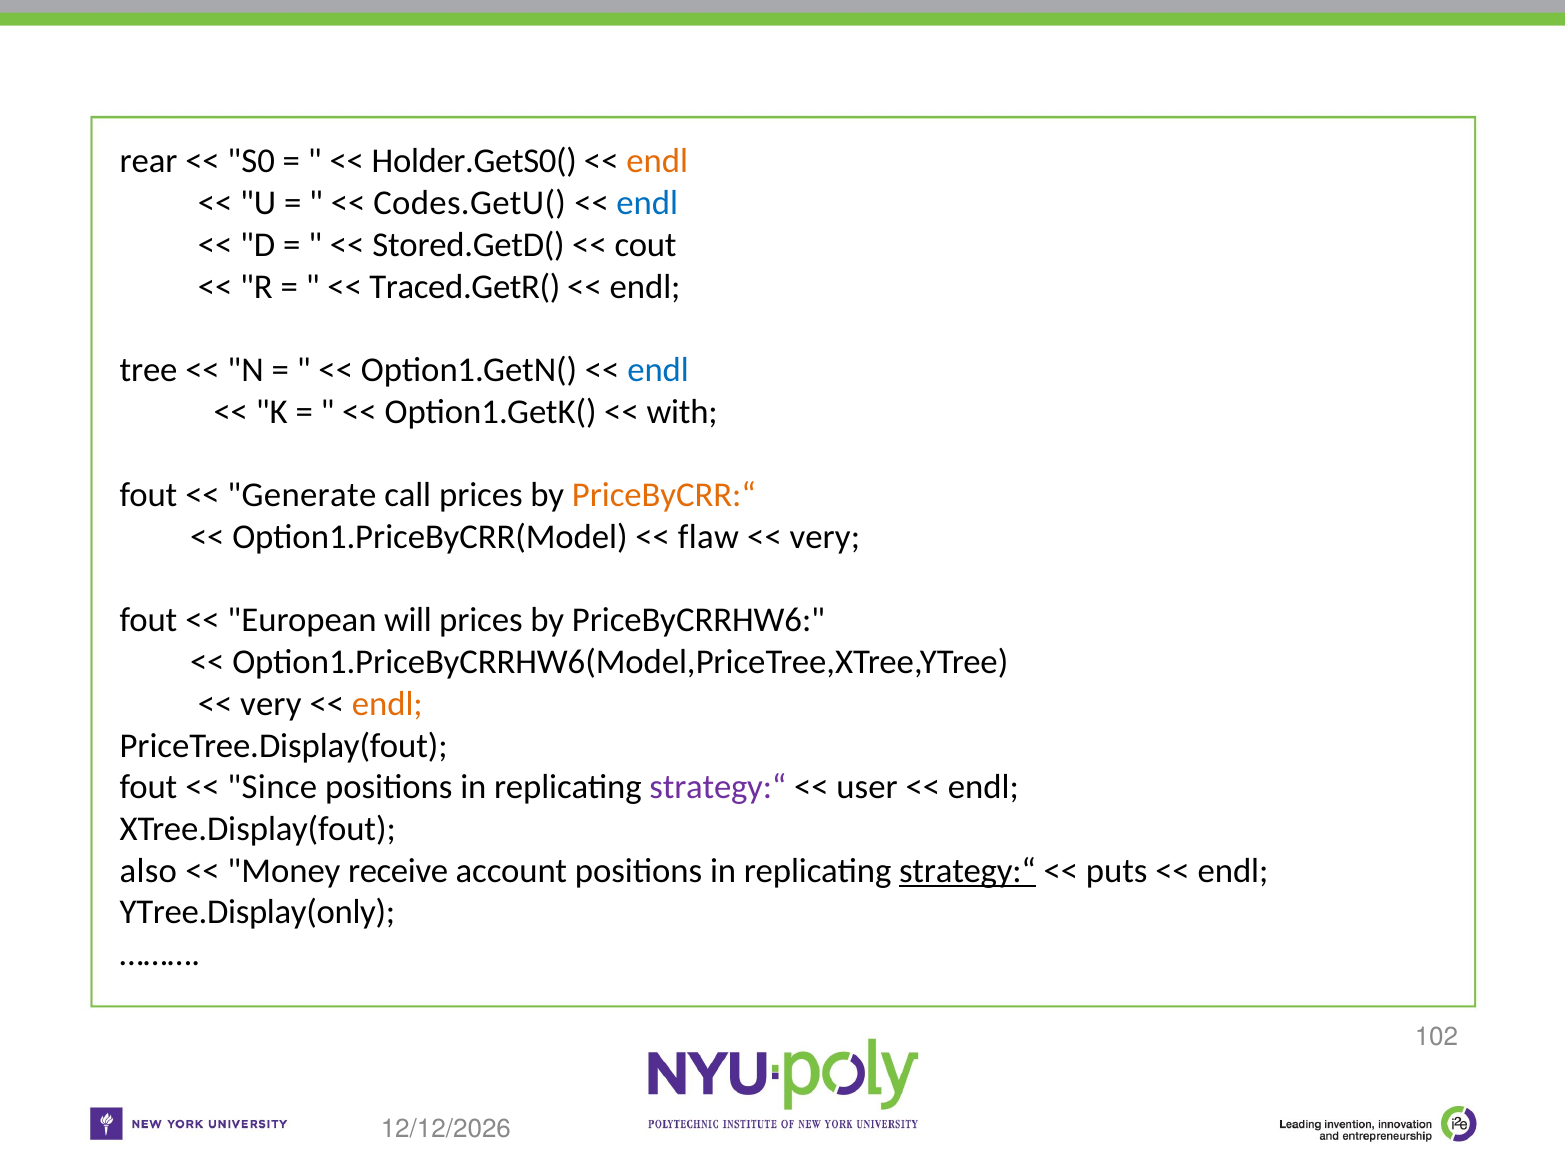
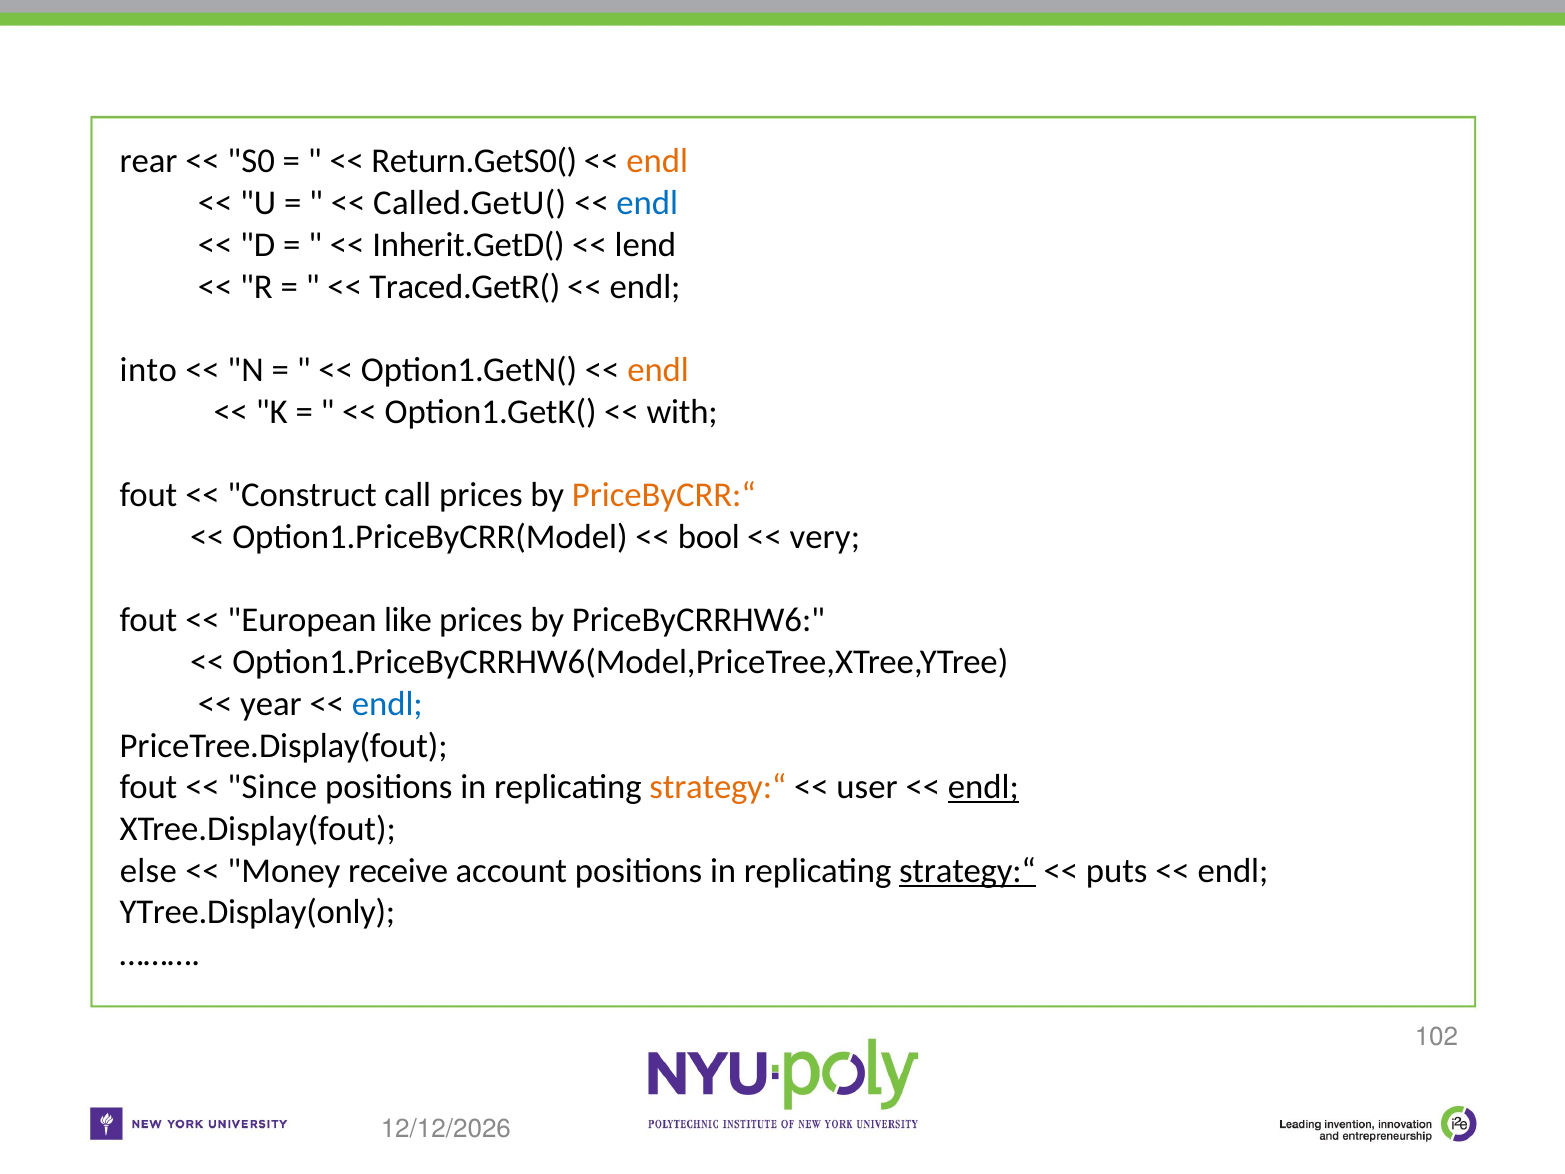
Holder.GetS0(: Holder.GetS0( -> Return.GetS0(
Codes.GetU(: Codes.GetU( -> Called.GetU(
Stored.GetD(: Stored.GetD( -> Inherit.GetD(
cout: cout -> lend
tree: tree -> into
endl at (658, 370) colour: blue -> orange
Generate: Generate -> Construct
flaw: flaw -> bool
will: will -> like
very at (271, 704): very -> year
endl at (387, 704) colour: orange -> blue
strategy:“ at (718, 787) colour: purple -> orange
endl at (983, 787) underline: none -> present
also: also -> else
